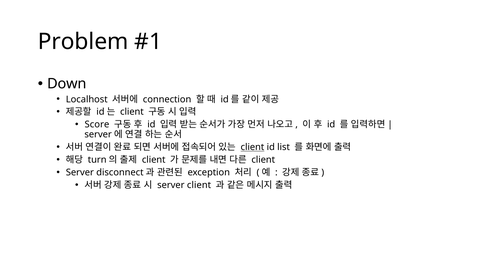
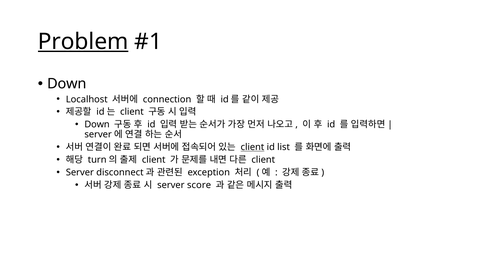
Problem underline: none -> present
Score at (97, 125): Score -> Down
server client: client -> score
